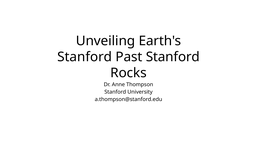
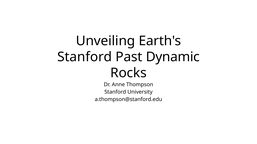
Past Stanford: Stanford -> Dynamic
